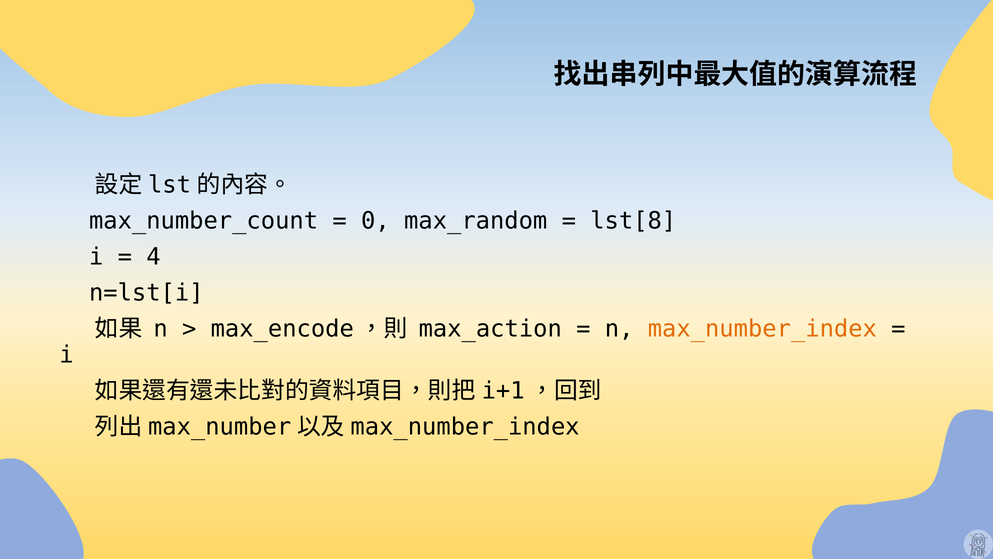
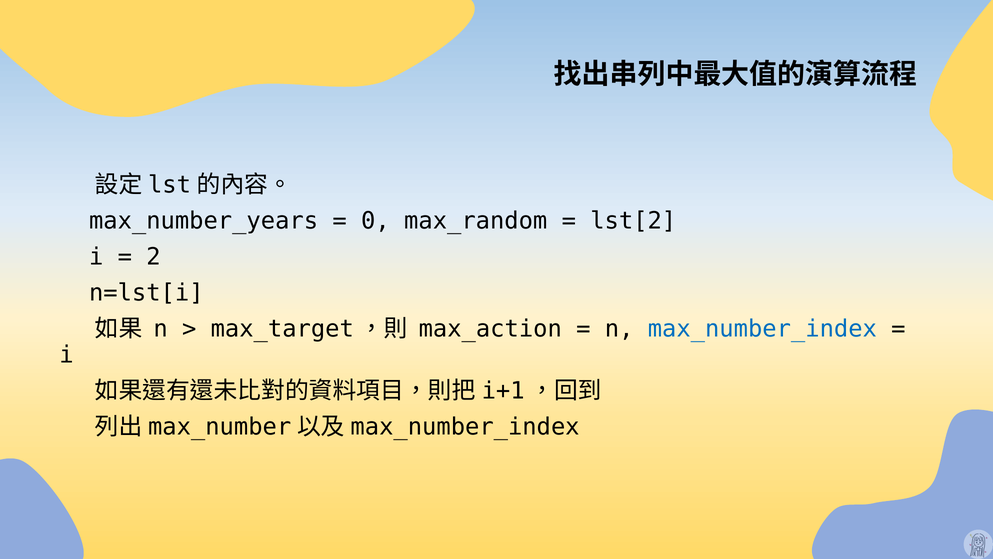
max_number_count: max_number_count -> max_number_years
lst[8: lst[8 -> lst[2
4: 4 -> 2
max_encode: max_encode -> max_target
max_number_index colour: orange -> blue
